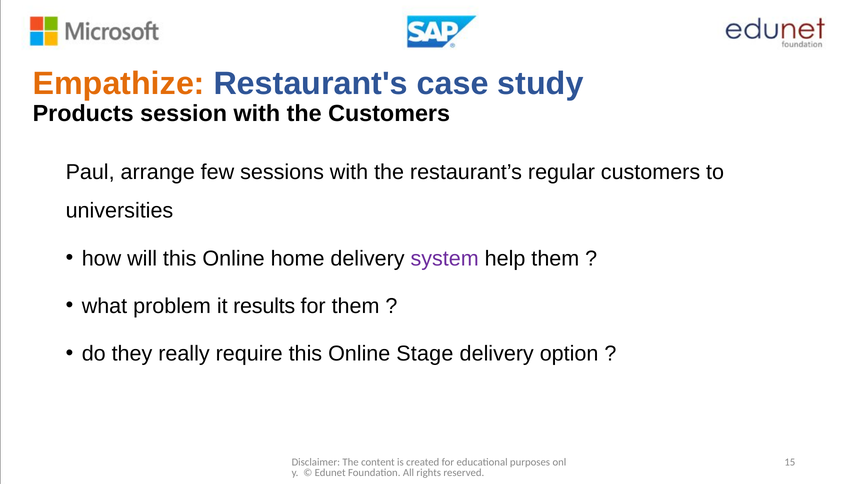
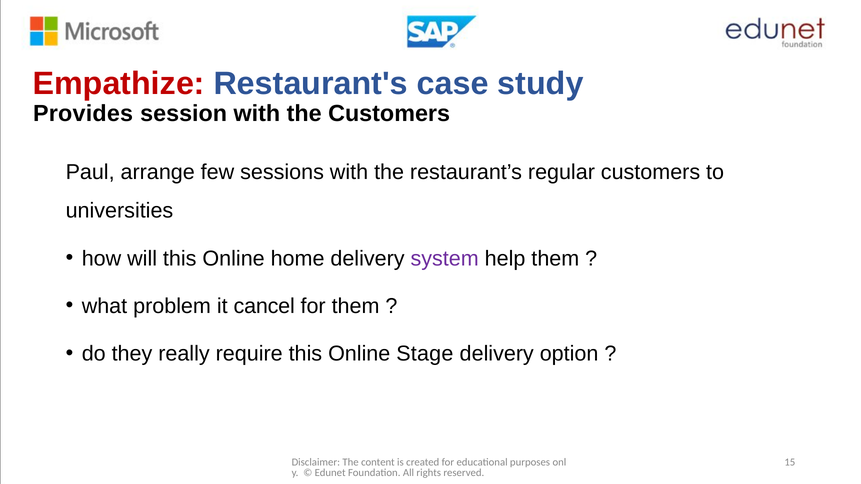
Empathize colour: orange -> red
Products: Products -> Provides
results: results -> cancel
